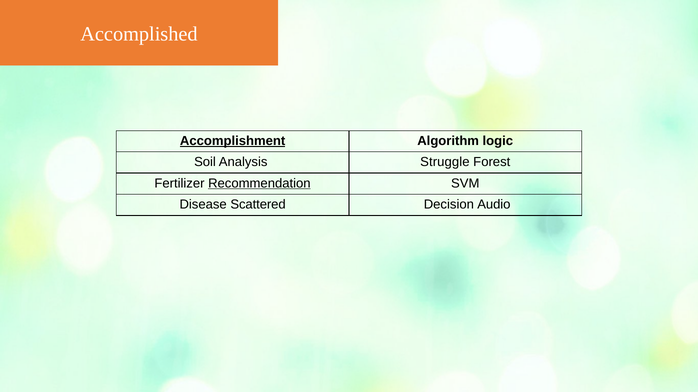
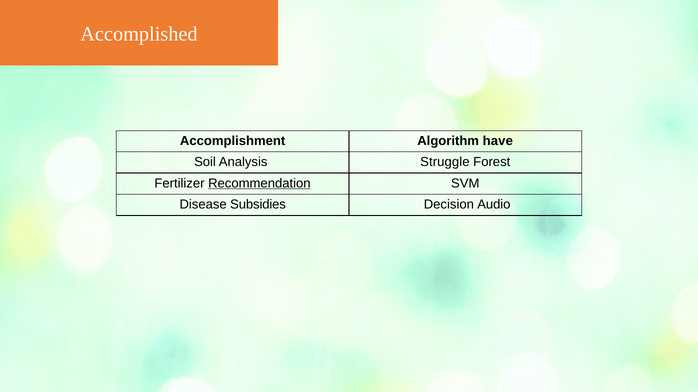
Accomplishment underline: present -> none
logic: logic -> have
Scattered: Scattered -> Subsidies
